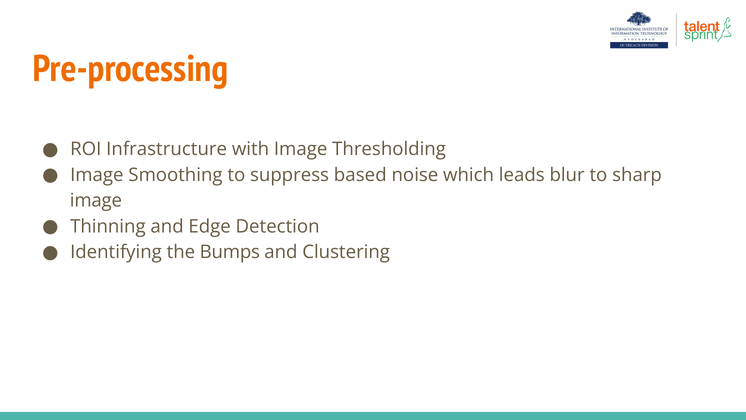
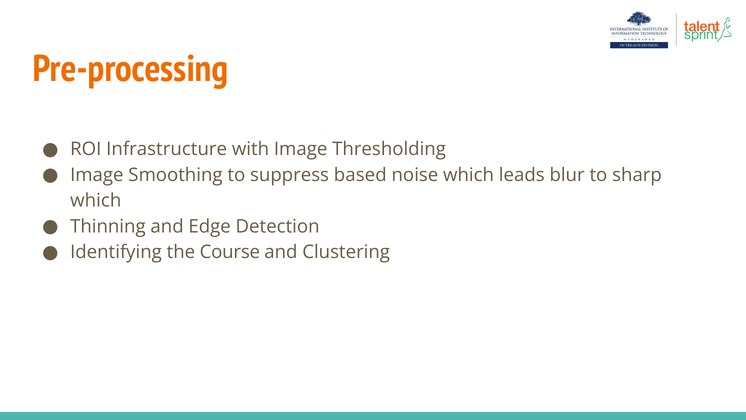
image at (96, 200): image -> which
Bumps: Bumps -> Course
